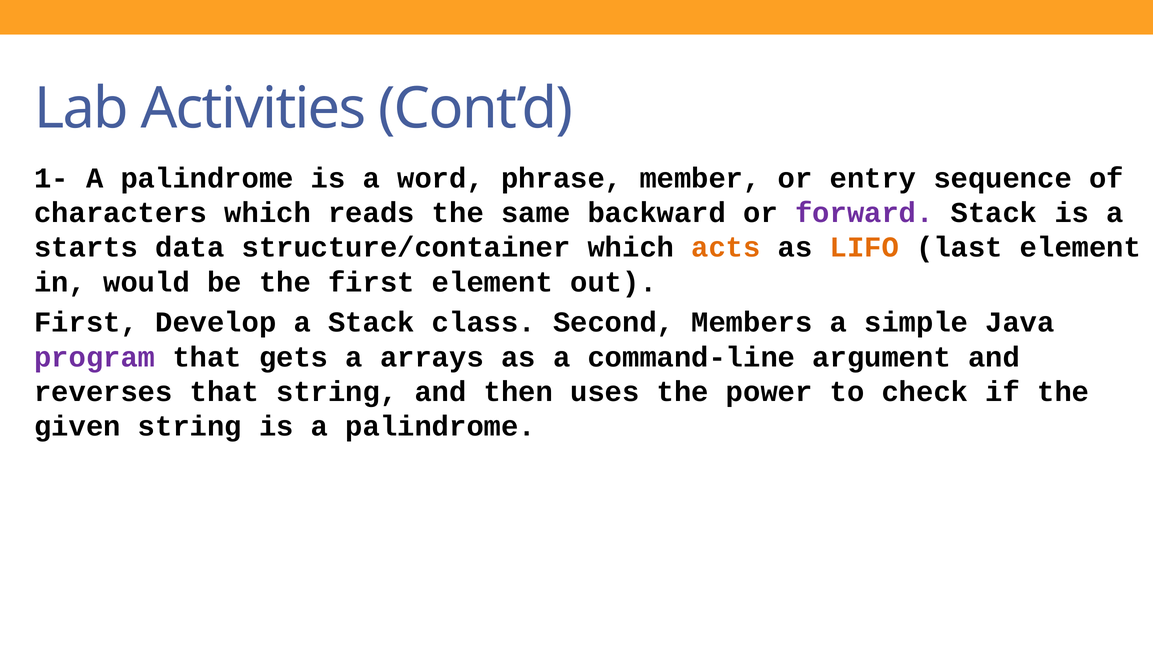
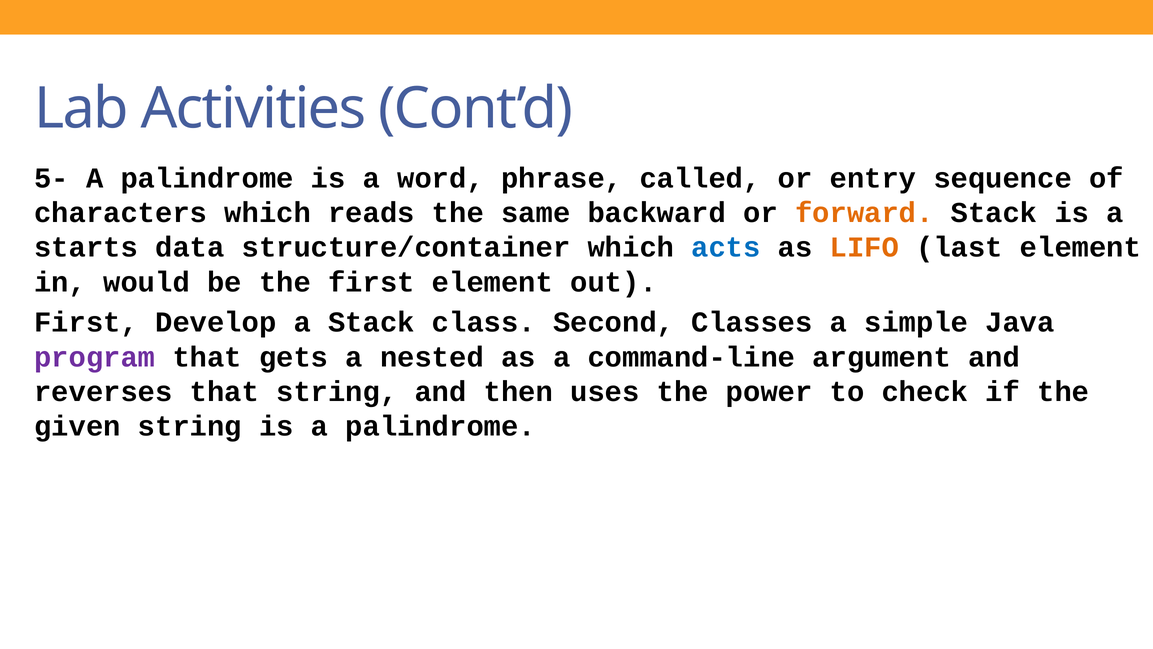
1-: 1- -> 5-
member: member -> called
forward colour: purple -> orange
acts colour: orange -> blue
Members: Members -> Classes
arrays: arrays -> nested
